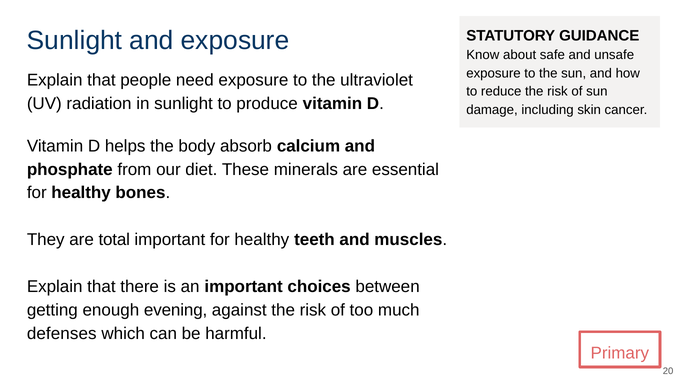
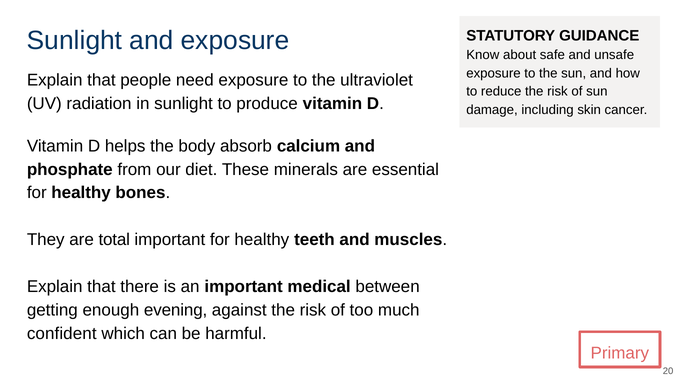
choices: choices -> medical
defenses: defenses -> confident
